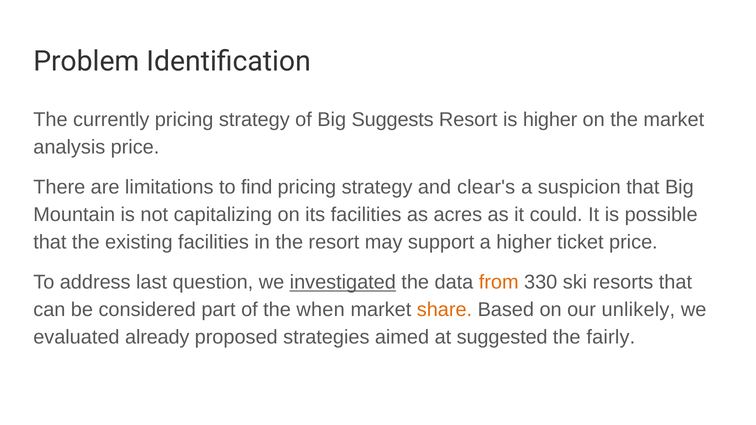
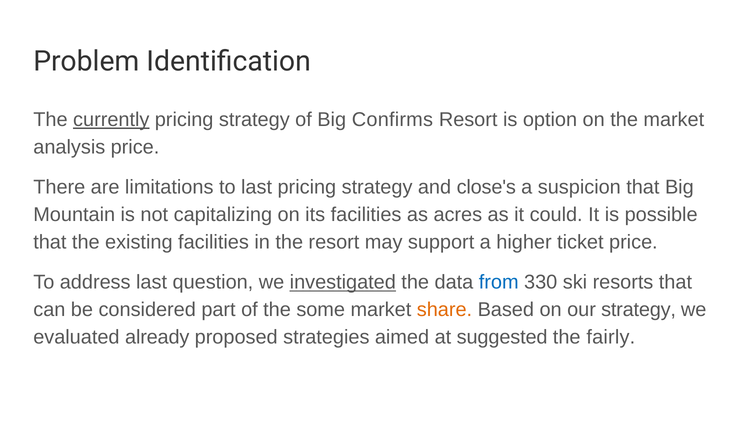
currently underline: none -> present
Suggests: Suggests -> Confirms
is higher: higher -> option
to find: find -> last
clear's: clear's -> close's
from colour: orange -> blue
when: when -> some
our unlikely: unlikely -> strategy
